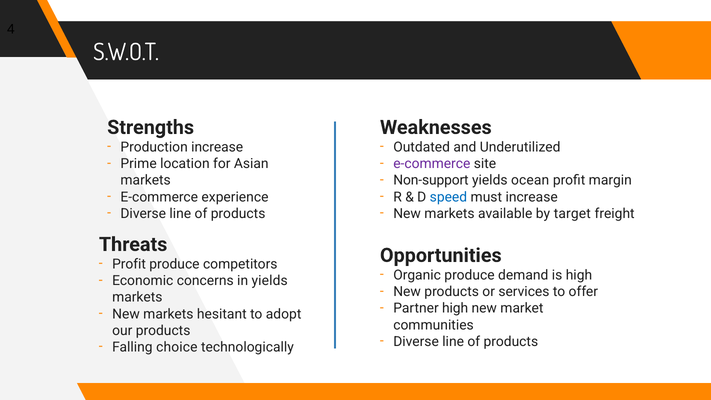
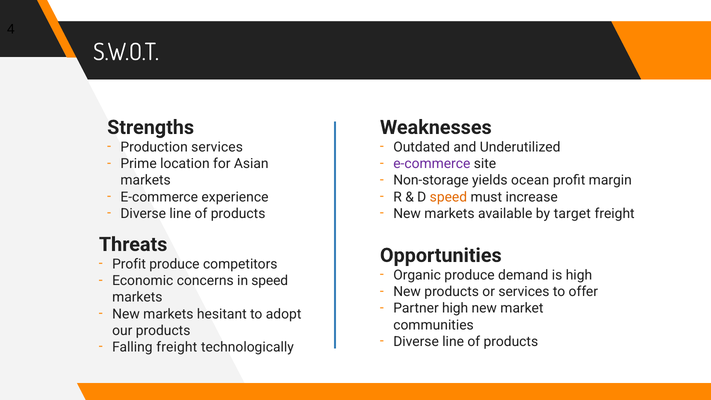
Production increase: increase -> services
Non-support: Non-support -> Non-storage
speed at (448, 197) colour: blue -> orange
in yields: yields -> speed
Falling choice: choice -> freight
